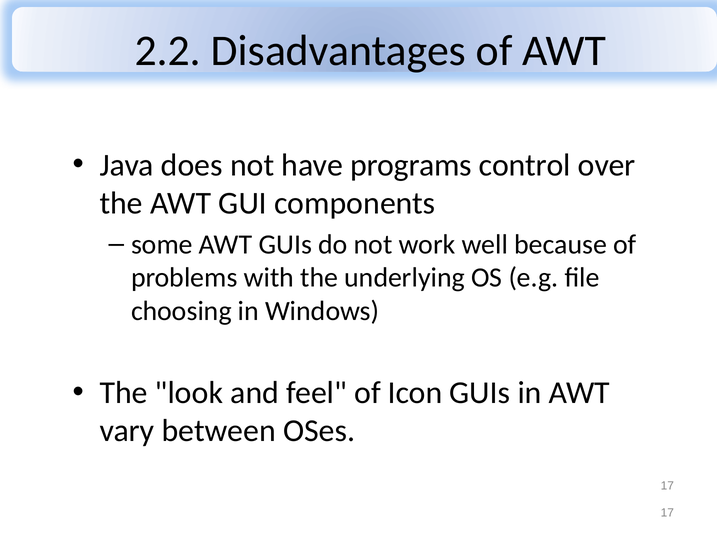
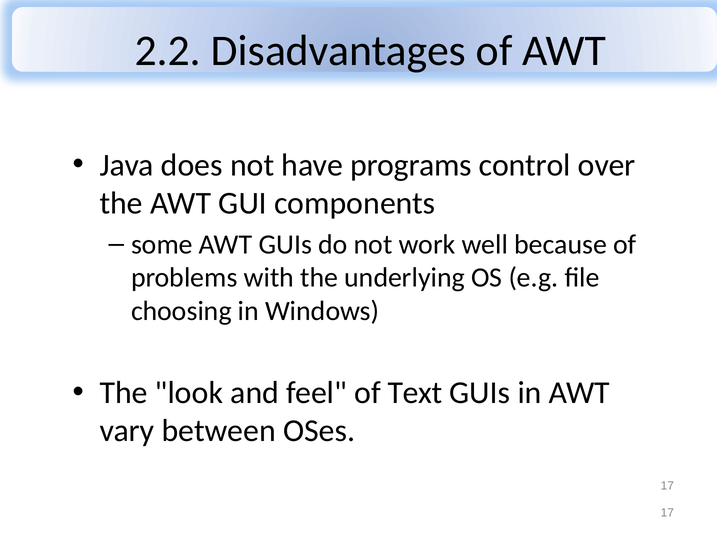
Icon: Icon -> Text
